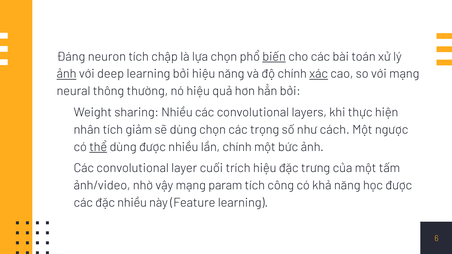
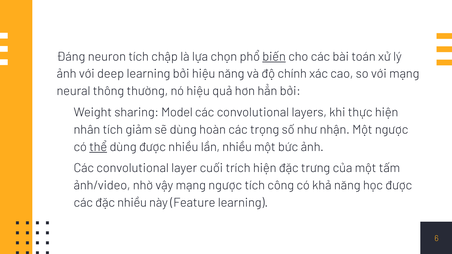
ảnh at (67, 74) underline: present -> none
xác underline: present -> none
sharing Nhiều: Nhiều -> Model
dùng chọn: chọn -> hoàn
cách: cách -> nhận
lần chính: chính -> nhiều
trích hiệu: hiệu -> hiện
mạng param: param -> ngược
